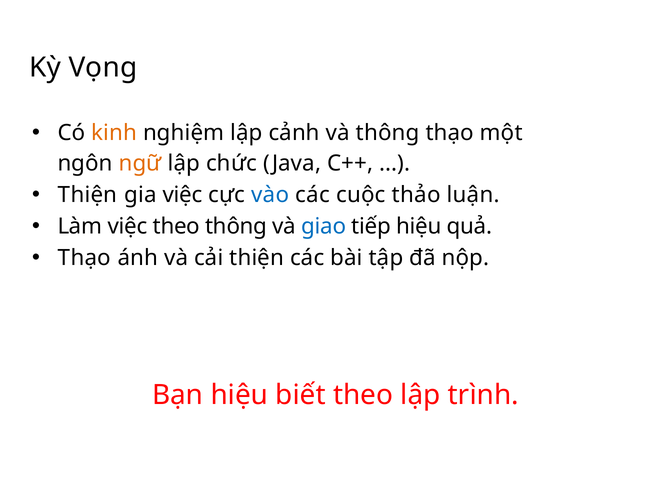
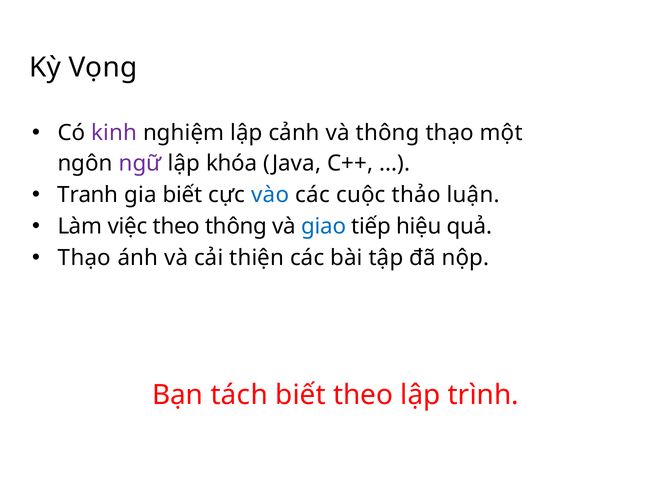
kinh colour: orange -> purple
ngữ colour: orange -> purple
chức: chức -> khóa
Thiện at (88, 195): Thiện -> Tranh
gia việc: việc -> biết
Bạn hiệu: hiệu -> tách
